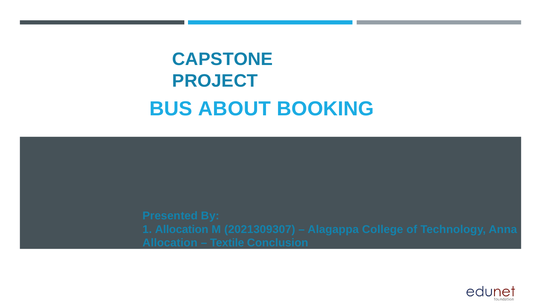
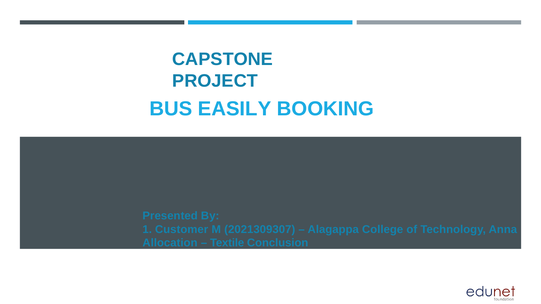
ABOUT: ABOUT -> EASILY
1 Allocation: Allocation -> Customer
